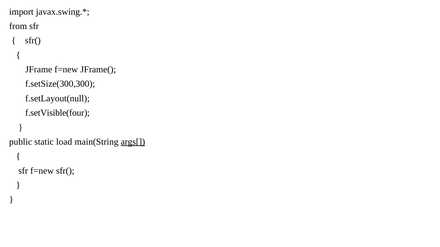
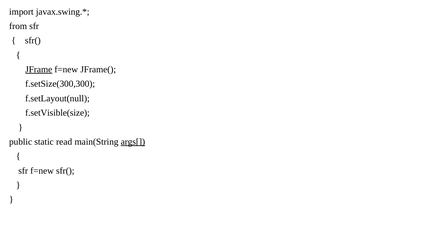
JFrame underline: none -> present
f.setVisible(four: f.setVisible(four -> f.setVisible(size
load: load -> read
